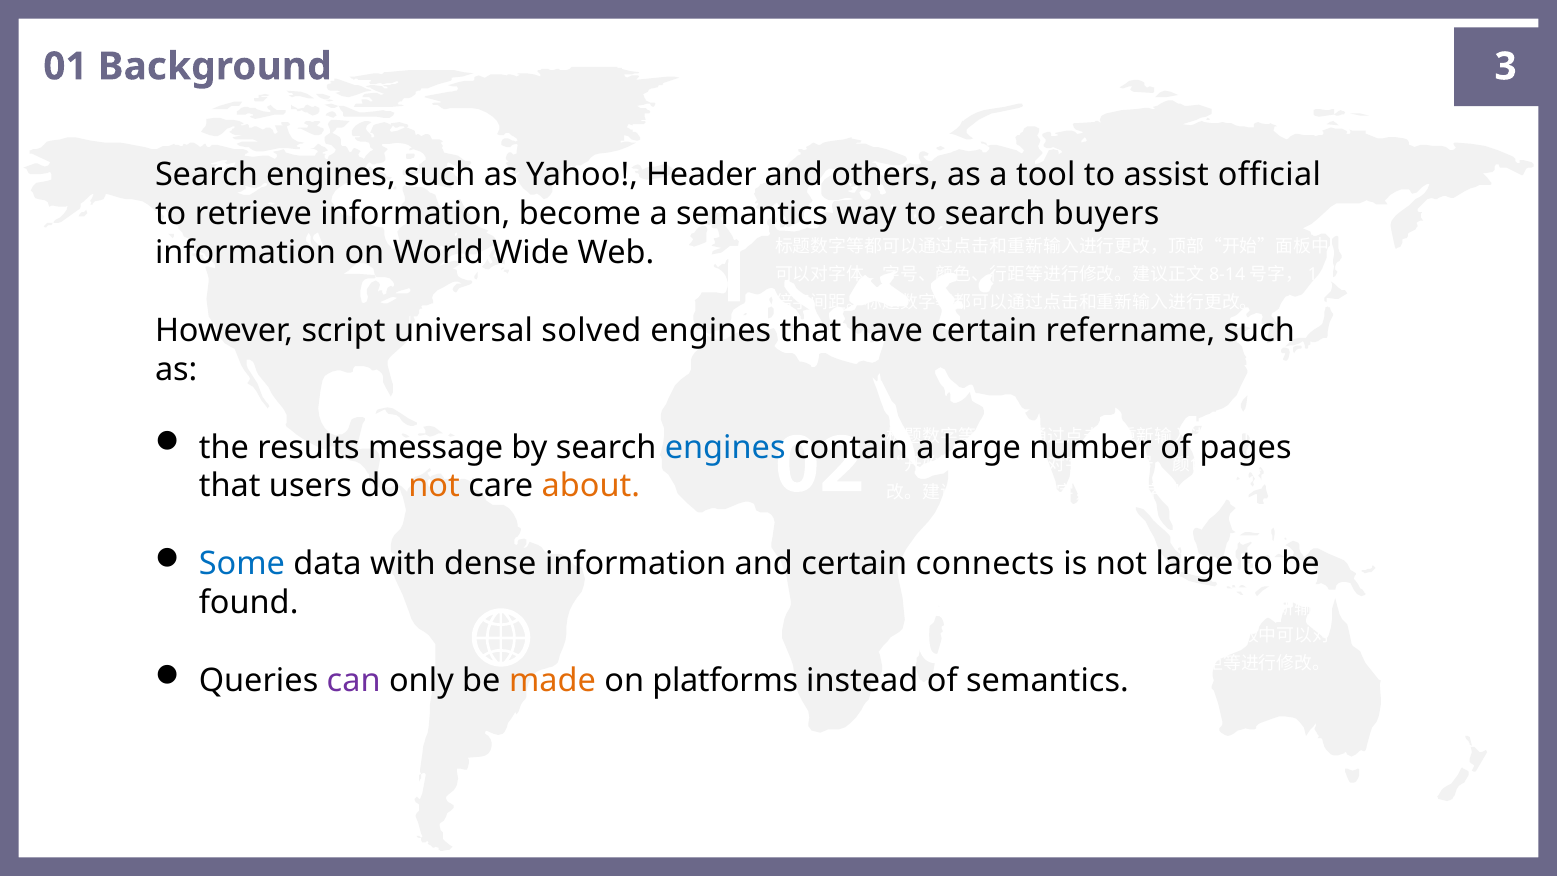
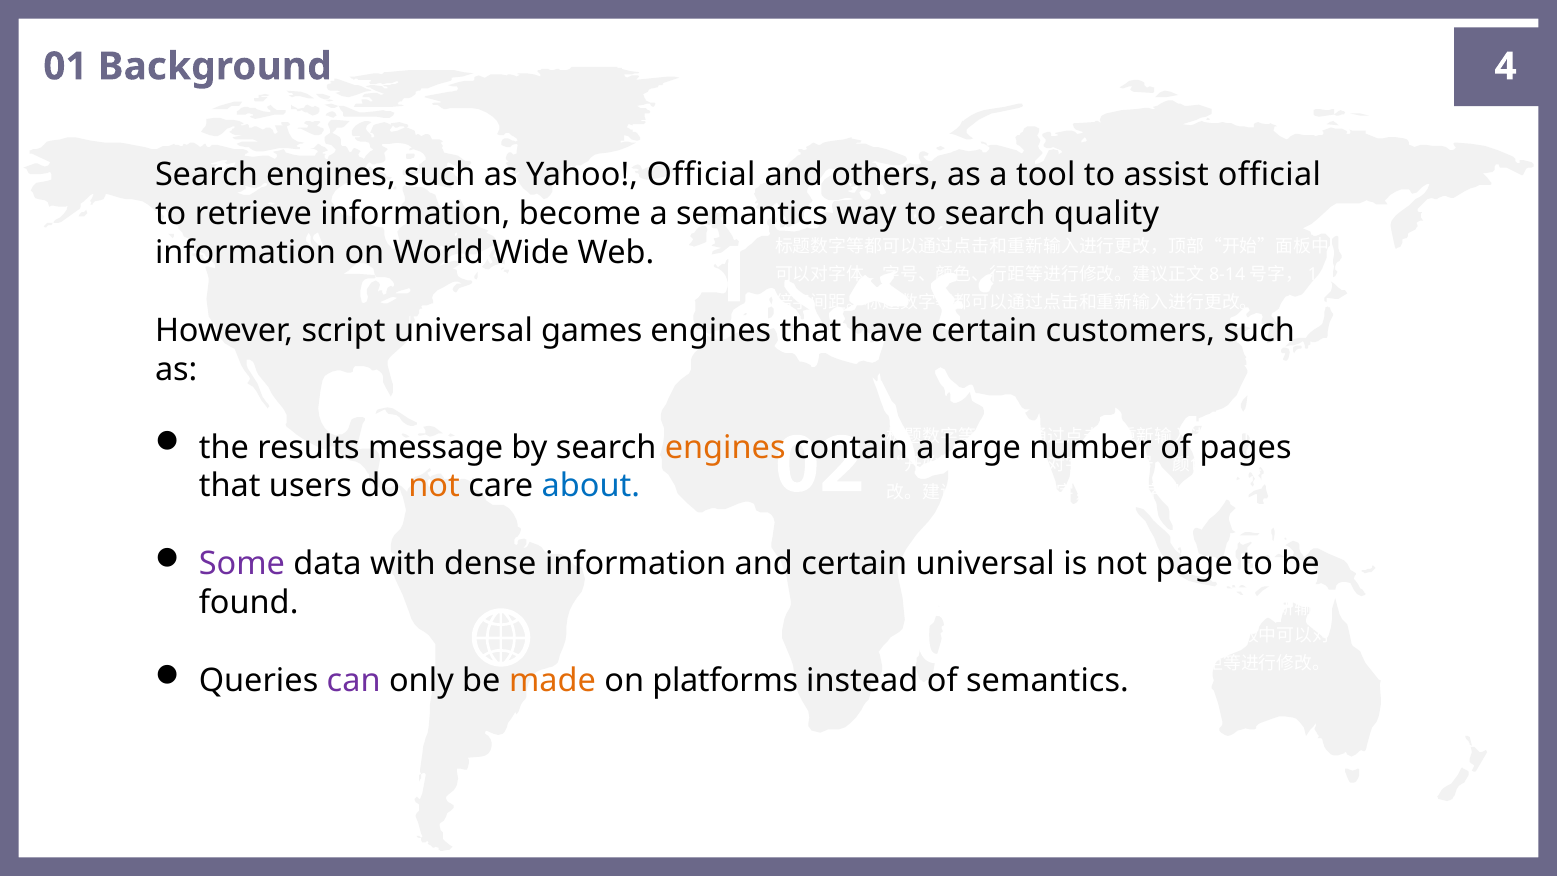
3: 3 -> 4
Yahoo Header: Header -> Official
buyers: buyers -> quality
solved: solved -> games
refername: refername -> customers
engines at (725, 447) colour: blue -> orange
about colour: orange -> blue
Some colour: blue -> purple
certain connects: connects -> universal
not large: large -> page
